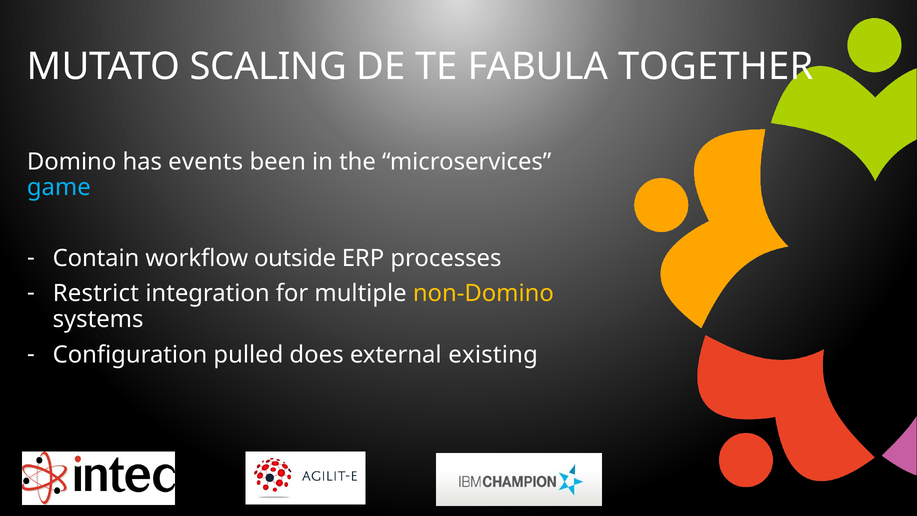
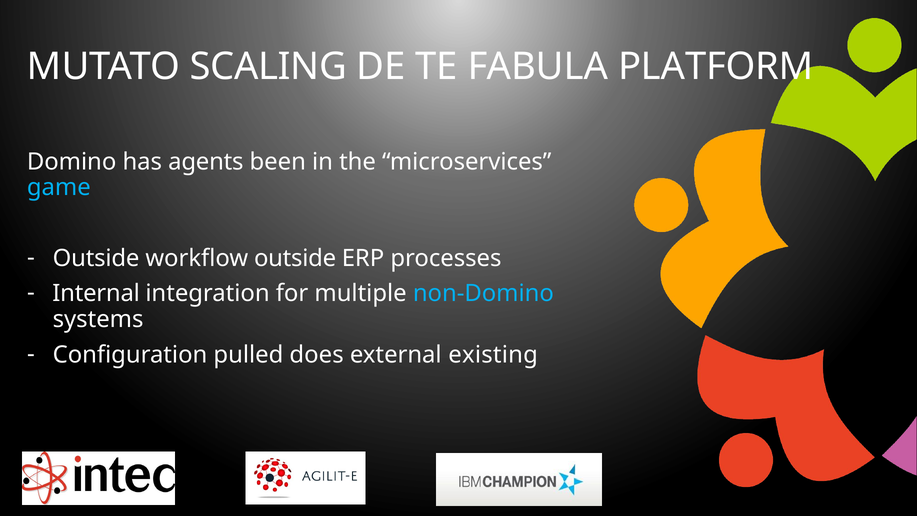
TOGETHER: TOGETHER -> PLATFORM
events: events -> agents
Contain at (96, 258): Contain -> Outside
Restrict: Restrict -> Internal
non-Domino colour: yellow -> light blue
